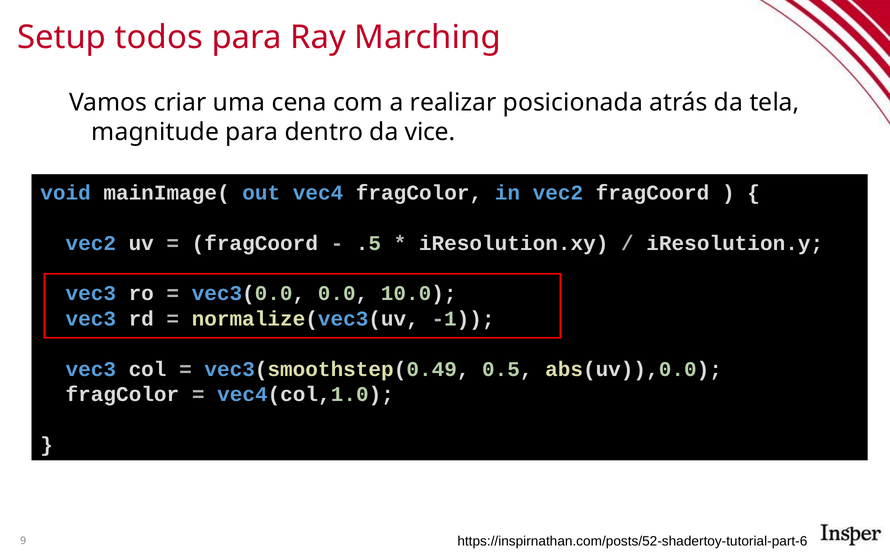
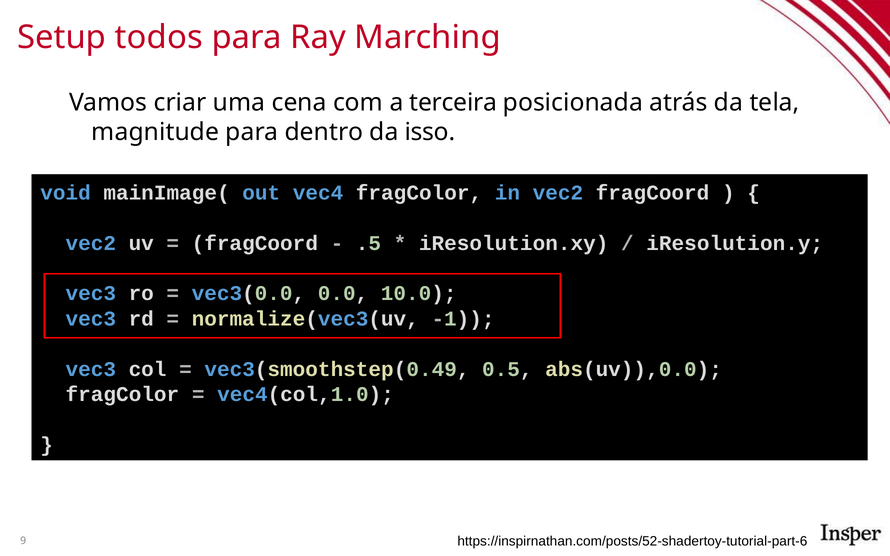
realizar: realizar -> terceira
vice: vice -> isso
